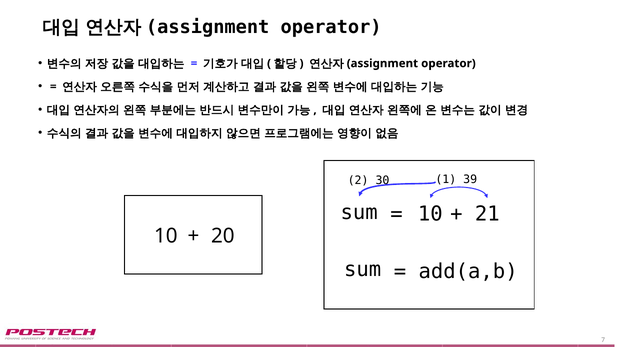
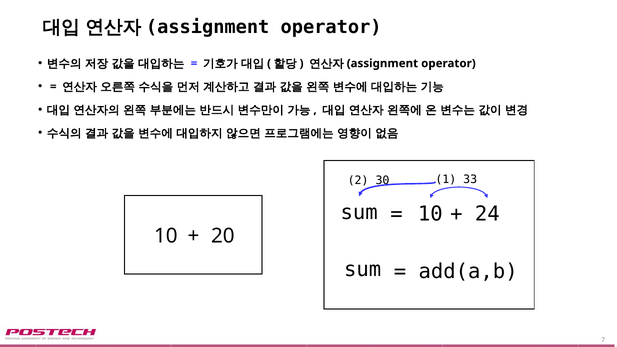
39: 39 -> 33
21: 21 -> 24
